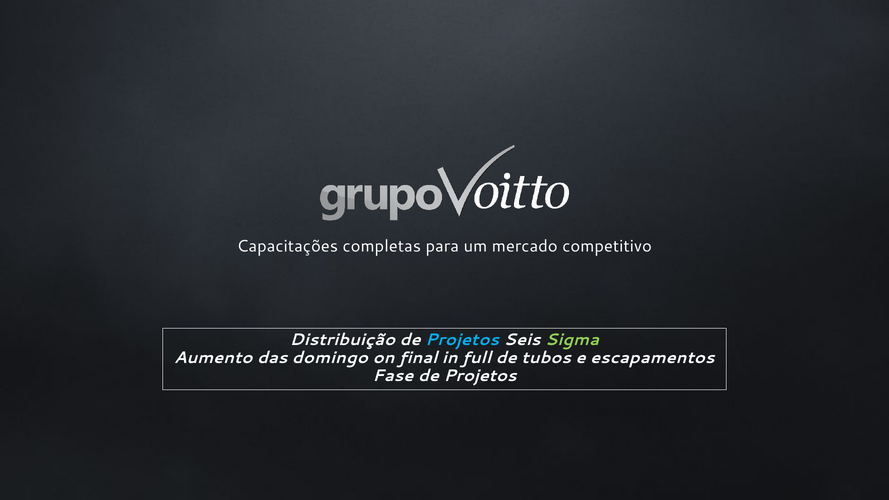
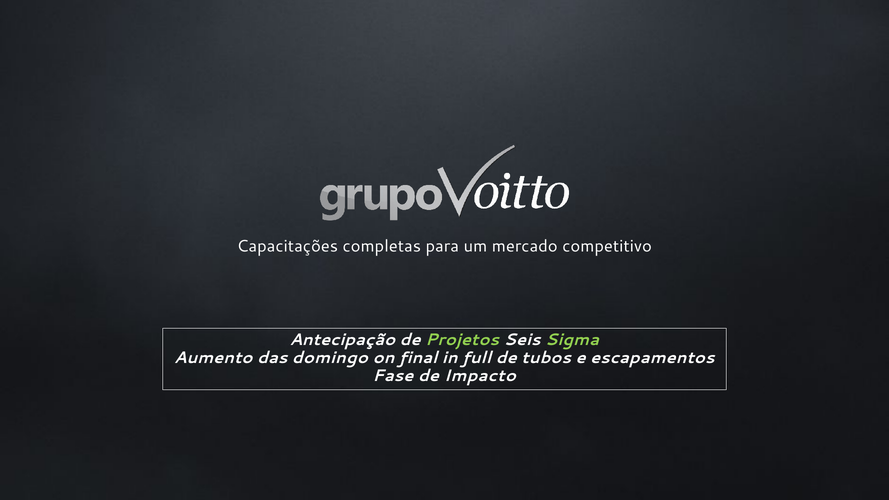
Distribuição: Distribuição -> Antecipação
Projetos at (462, 340) colour: light blue -> light green
Fase de Projetos: Projetos -> Impacto
